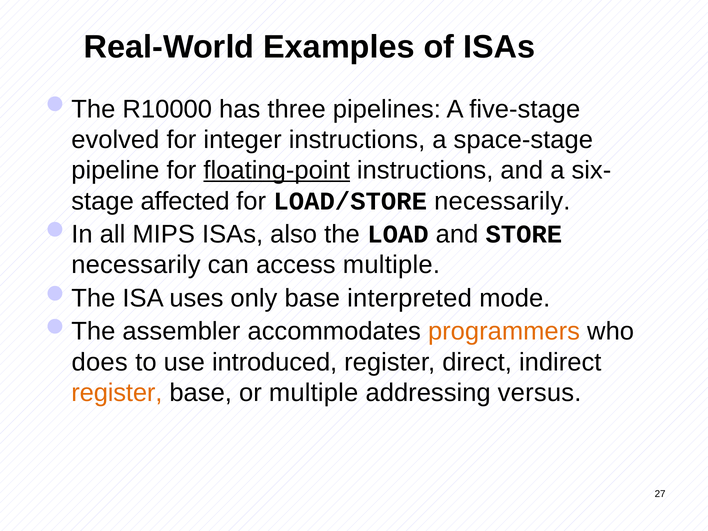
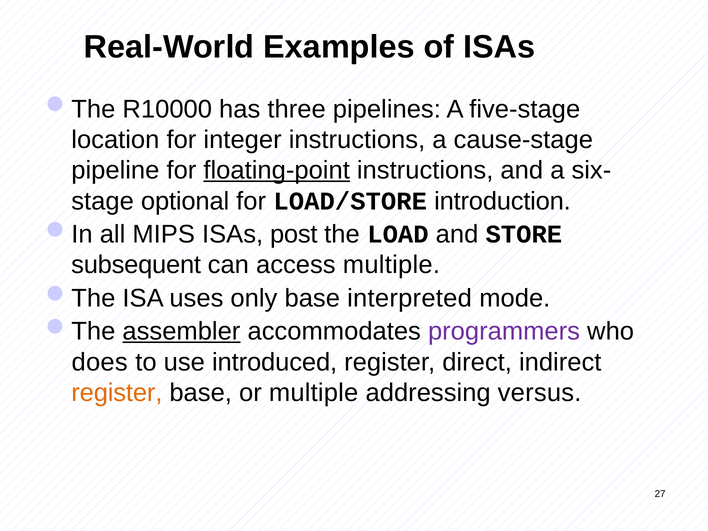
evolved: evolved -> location
space-stage: space-stage -> cause-stage
affected: affected -> optional
LOAD/STORE necessarily: necessarily -> introduction
also: also -> post
necessarily at (136, 265): necessarily -> subsequent
assembler underline: none -> present
programmers colour: orange -> purple
